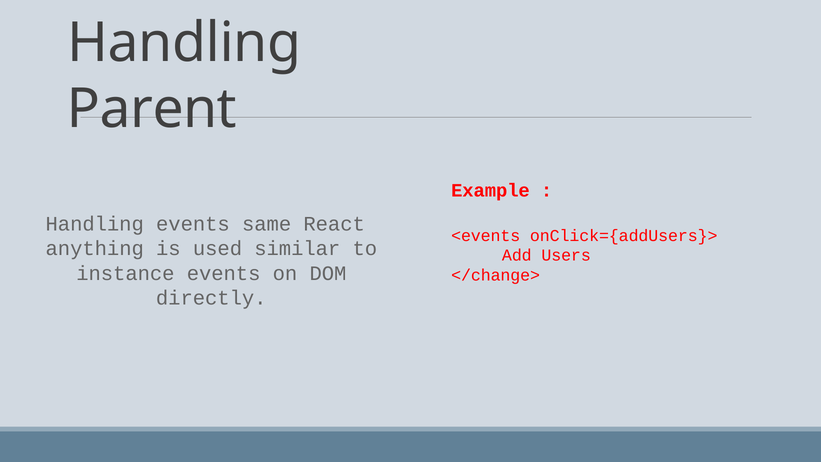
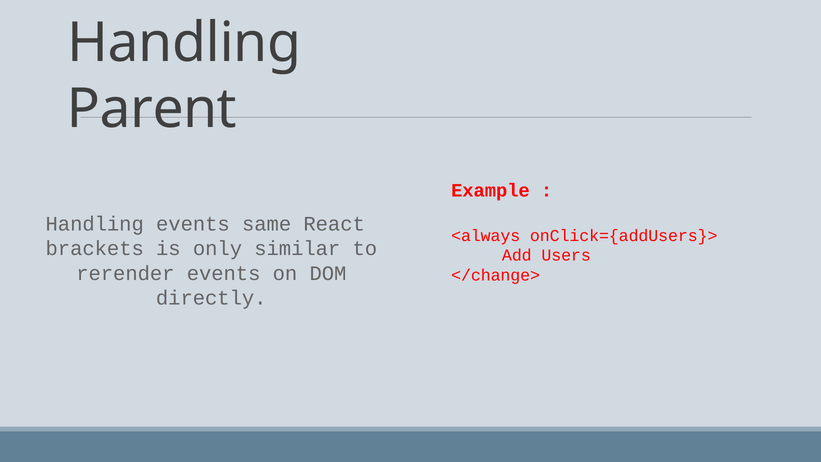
<events: <events -> <always
anything: anything -> brackets
used: used -> only
instance: instance -> rerender
